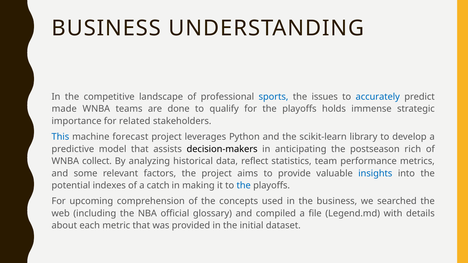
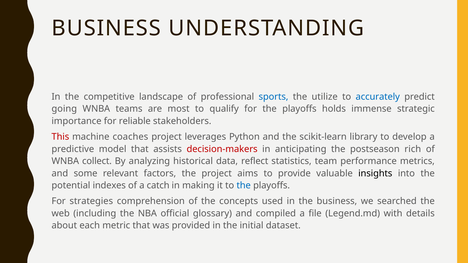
issues: issues -> utilize
made: made -> going
done: done -> most
related: related -> reliable
This colour: blue -> red
forecast: forecast -> coaches
decision-makers colour: black -> red
insights colour: blue -> black
upcoming: upcoming -> strategies
